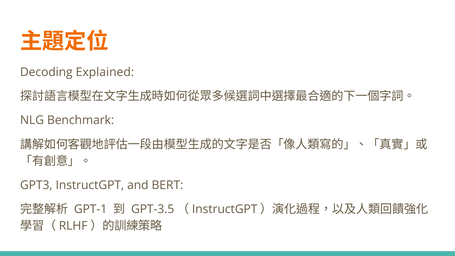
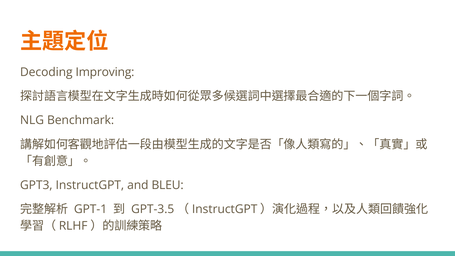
Explained: Explained -> Improving
BERT: BERT -> BLEU
